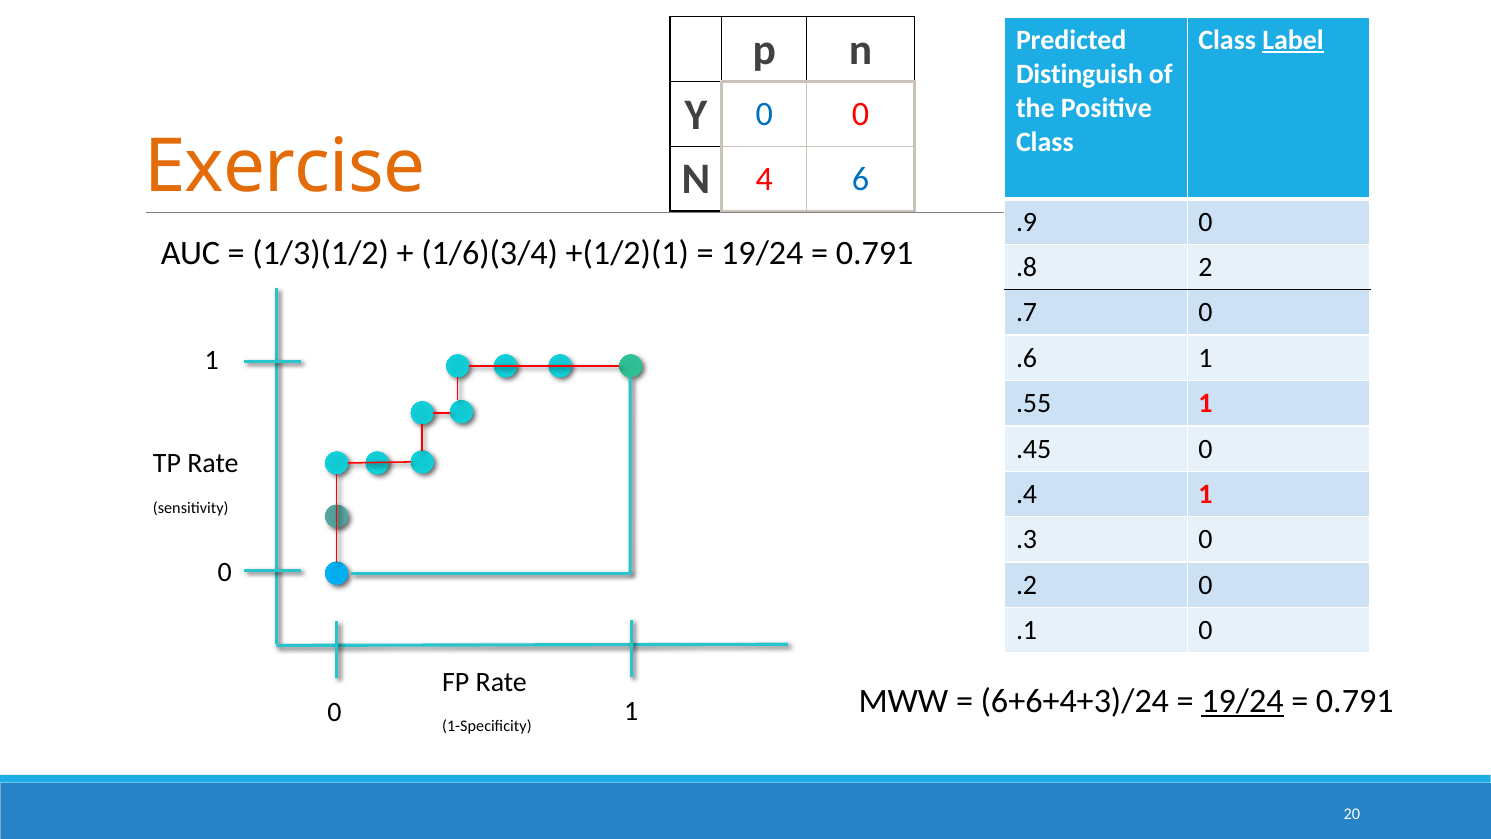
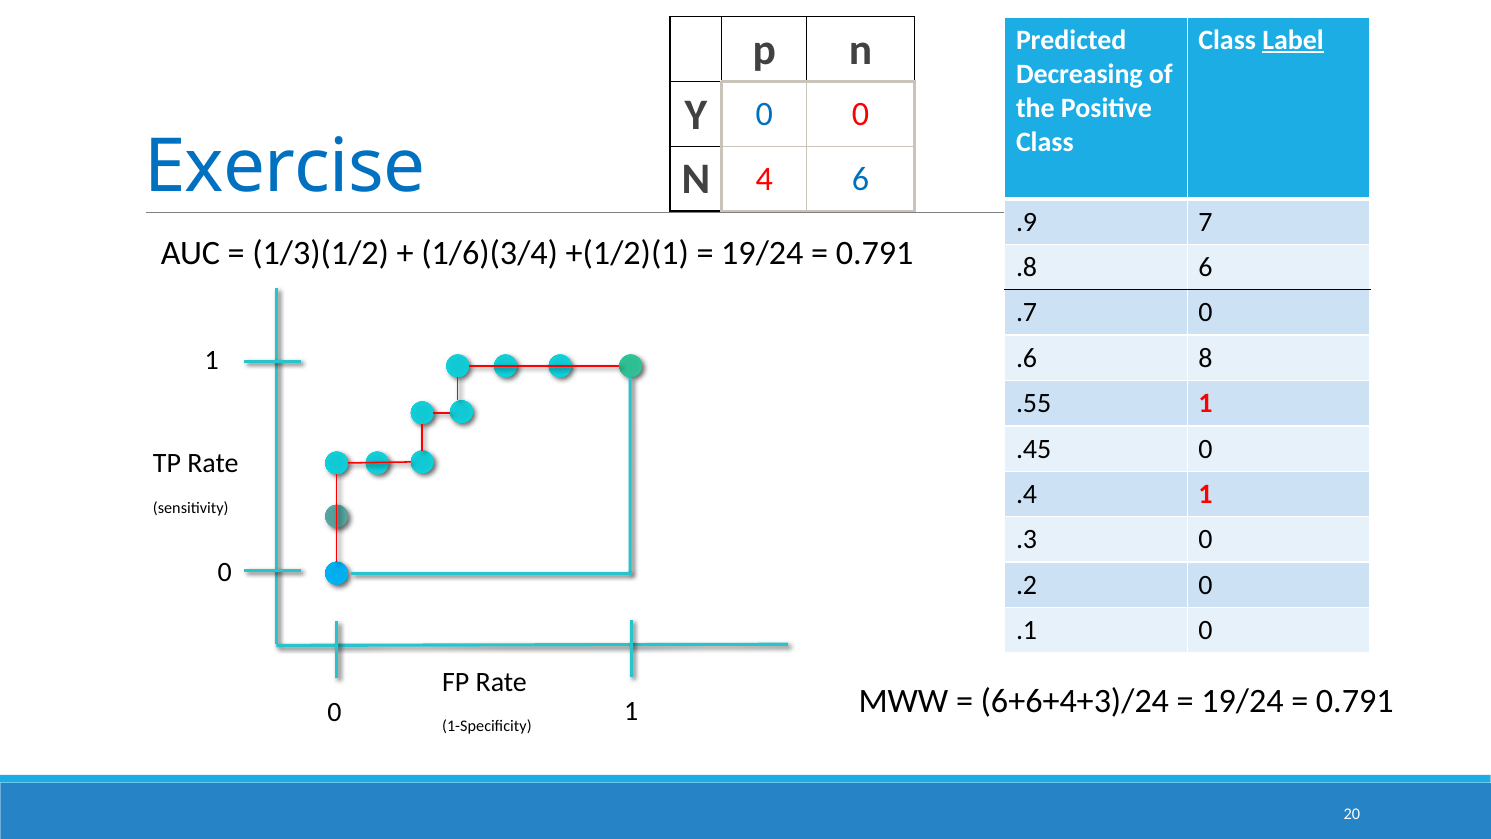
Distinguish: Distinguish -> Decreasing
Exercise colour: orange -> blue
.9 0: 0 -> 7
.8 2: 2 -> 6
.6 1: 1 -> 8
19/24 at (1242, 701) underline: present -> none
